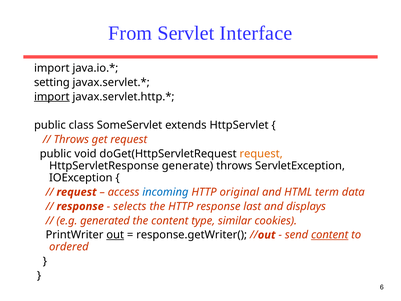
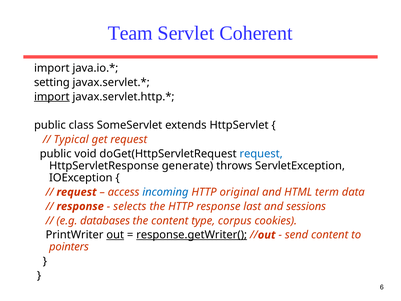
From: From -> Team
Interface: Interface -> Coherent
Throws at (71, 139): Throws -> Typical
request at (261, 154) colour: orange -> blue
displays: displays -> sessions
generated: generated -> databases
similar: similar -> corpus
response.getWriter( underline: none -> present
content at (330, 235) underline: present -> none
ordered: ordered -> pointers
